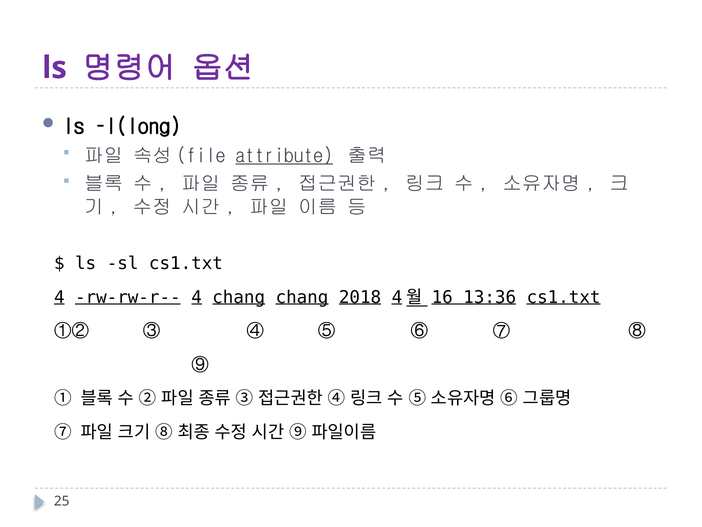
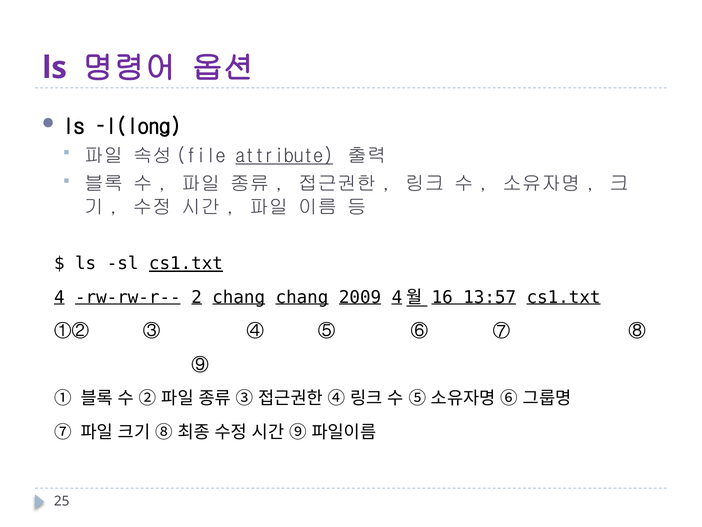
cs1.txt at (186, 263) underline: none -> present
rw-rw-r-- 4: 4 -> 2
2018: 2018 -> 2009
13:36: 13:36 -> 13:57
